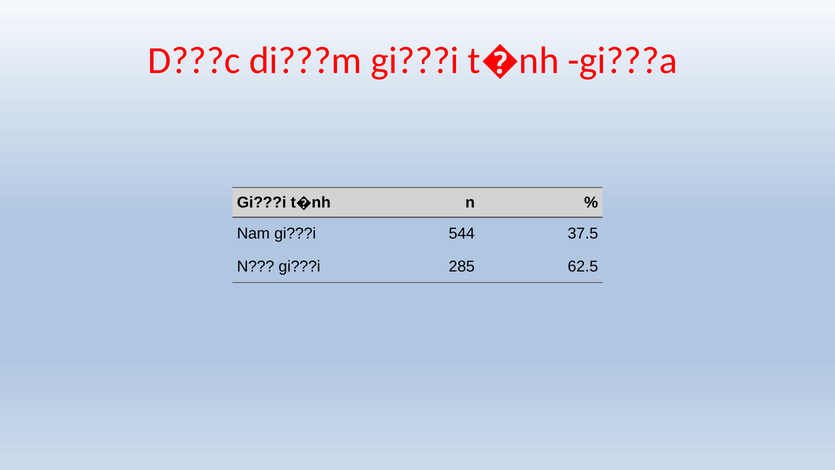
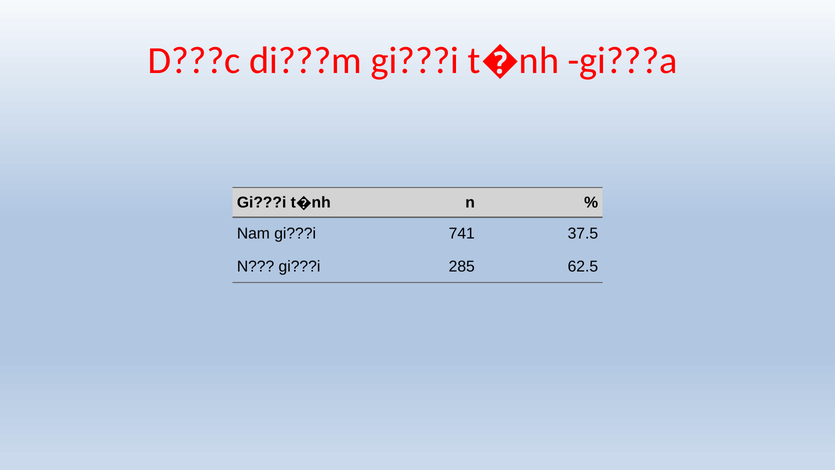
544: 544 -> 741
